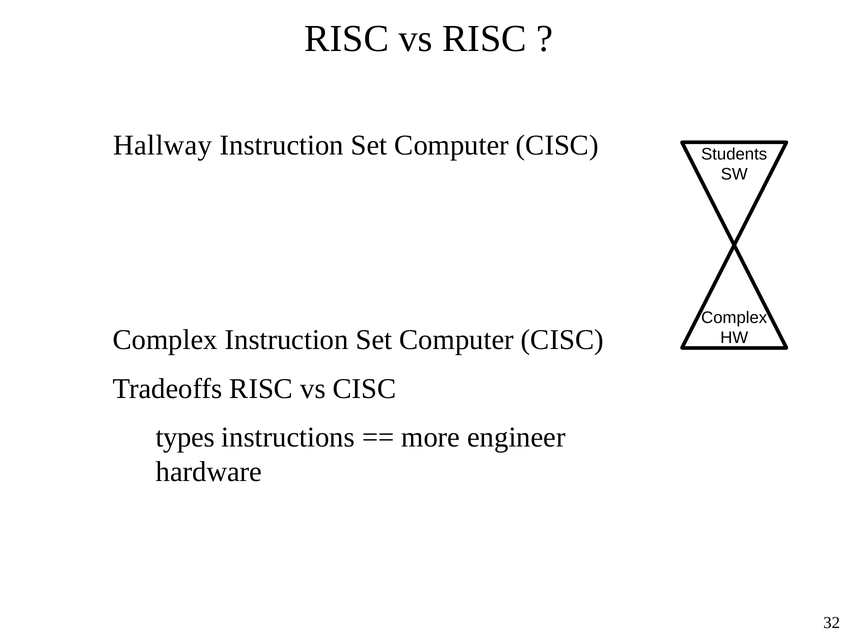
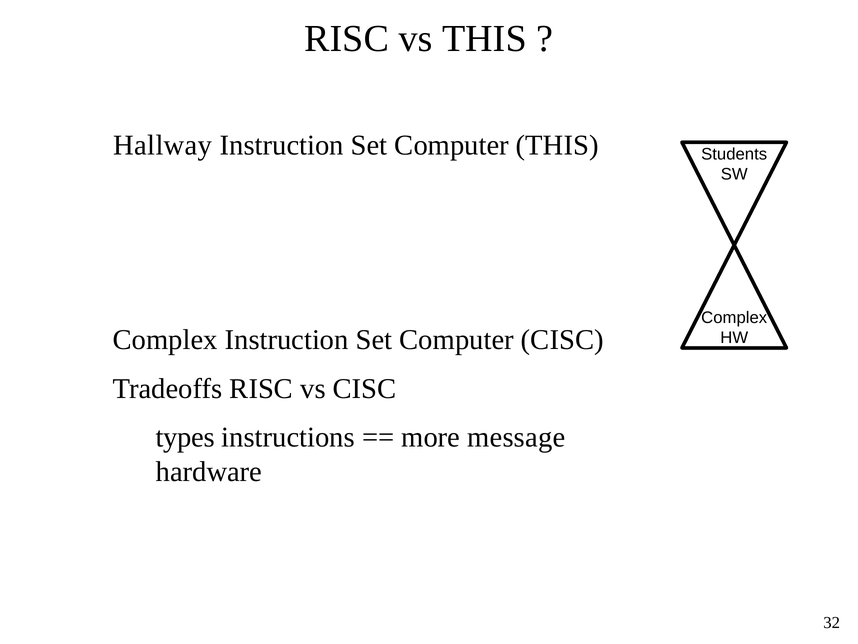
vs RISC: RISC -> THIS
CISC at (557, 145): CISC -> THIS
engineer: engineer -> message
